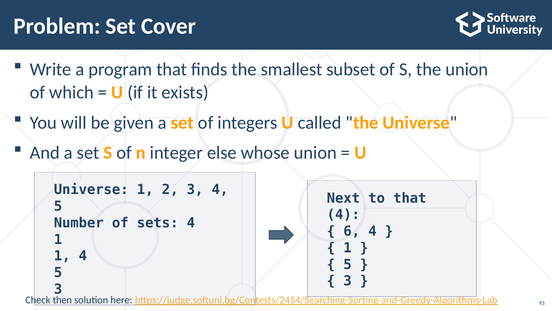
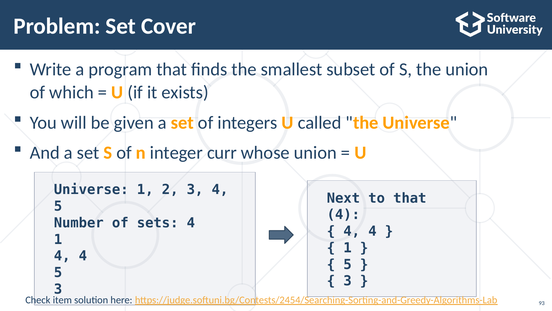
else: else -> curr
6 at (352, 231): 6 -> 4
1 at (62, 256): 1 -> 4
then: then -> item
